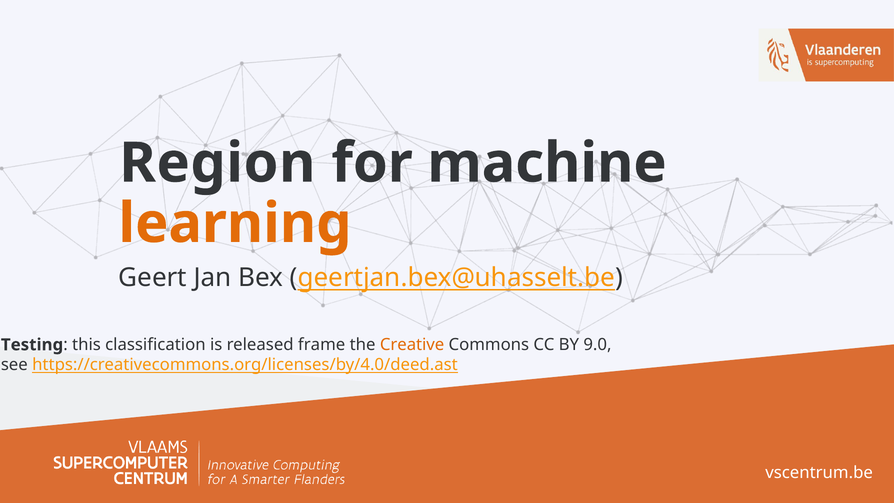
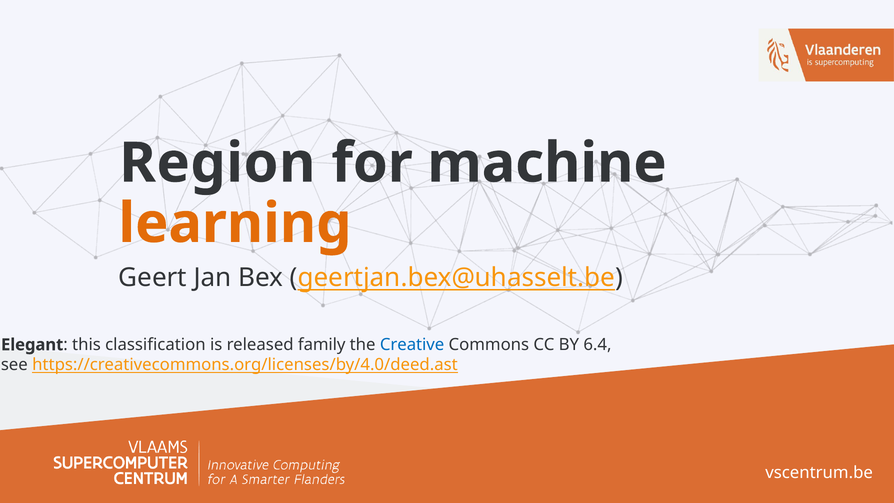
Testing: Testing -> Elegant
frame: frame -> family
Creative colour: orange -> blue
9.0: 9.0 -> 6.4
